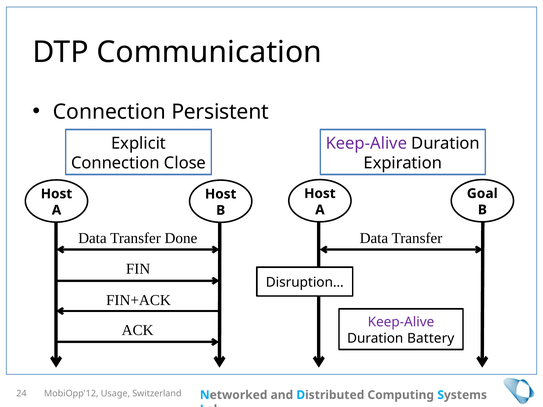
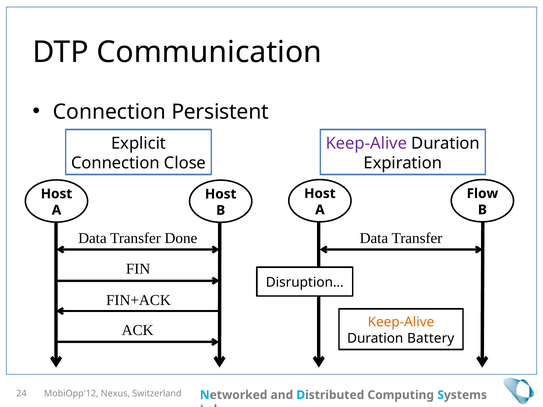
Goal: Goal -> Flow
Keep-Alive at (401, 322) colour: purple -> orange
Usage: Usage -> Nexus
